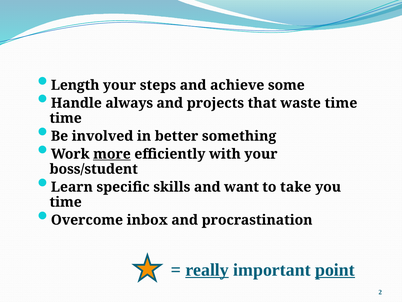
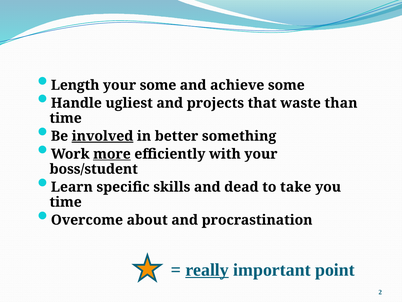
your steps: steps -> some
always: always -> ugliest
waste time: time -> than
involved underline: none -> present
want: want -> dead
inbox: inbox -> about
point underline: present -> none
